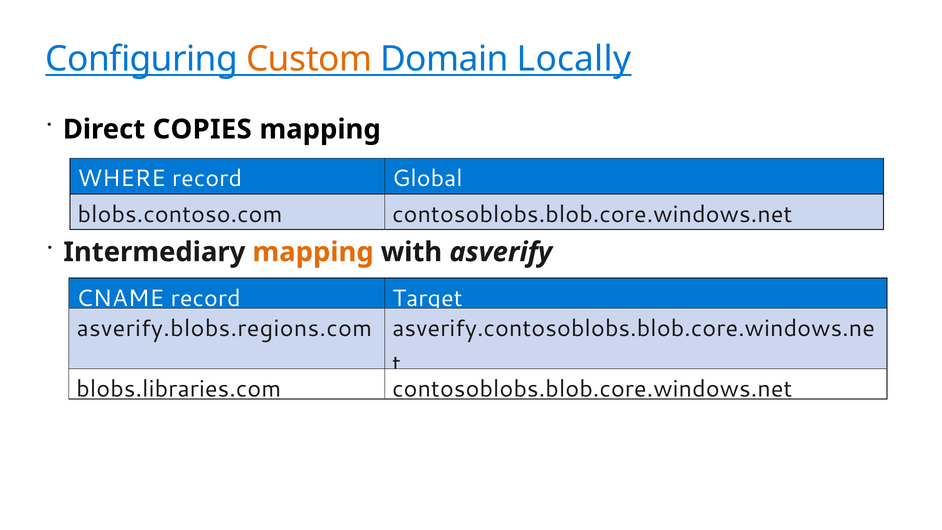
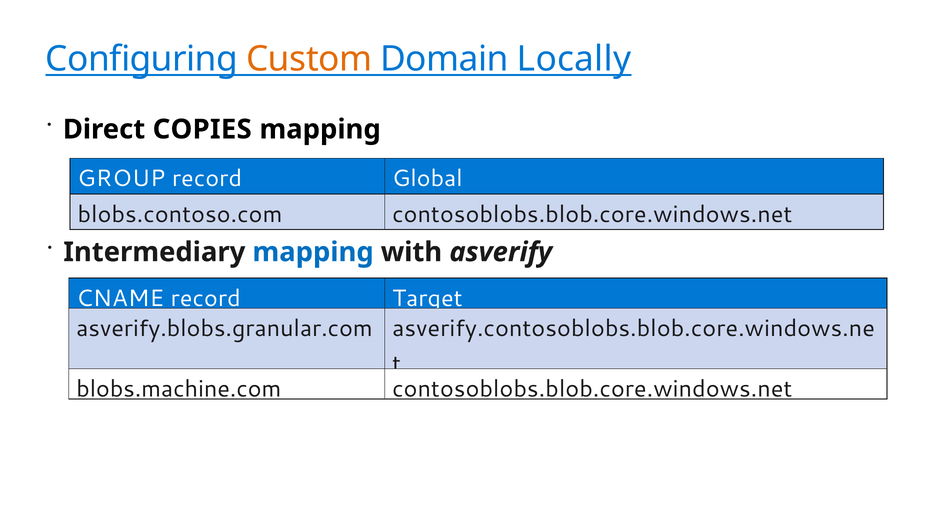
WHERE: WHERE -> GROUP
mapping at (313, 252) colour: orange -> blue
asverify.blobs.regions.com: asverify.blobs.regions.com -> asverify.blobs.granular.com
blobs.libraries.com: blobs.libraries.com -> blobs.machine.com
